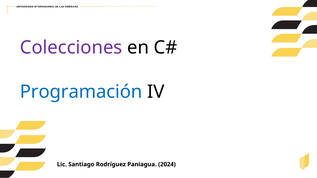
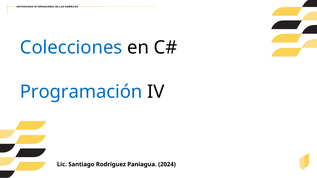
Colecciones colour: purple -> blue
